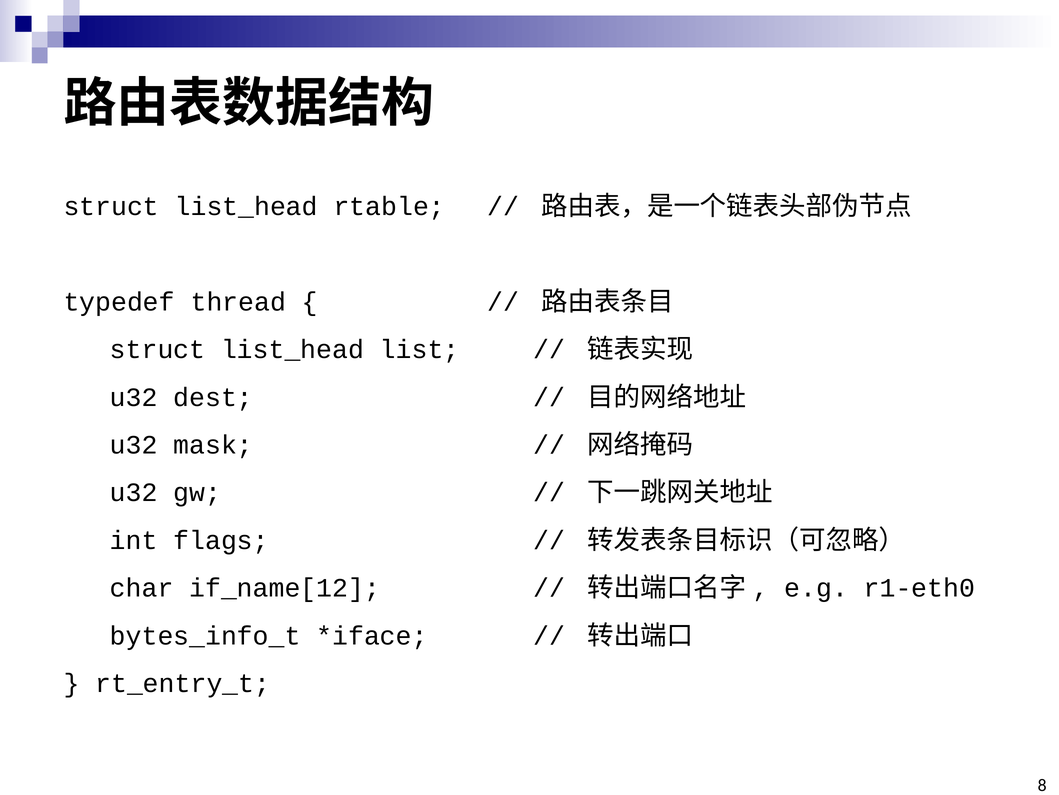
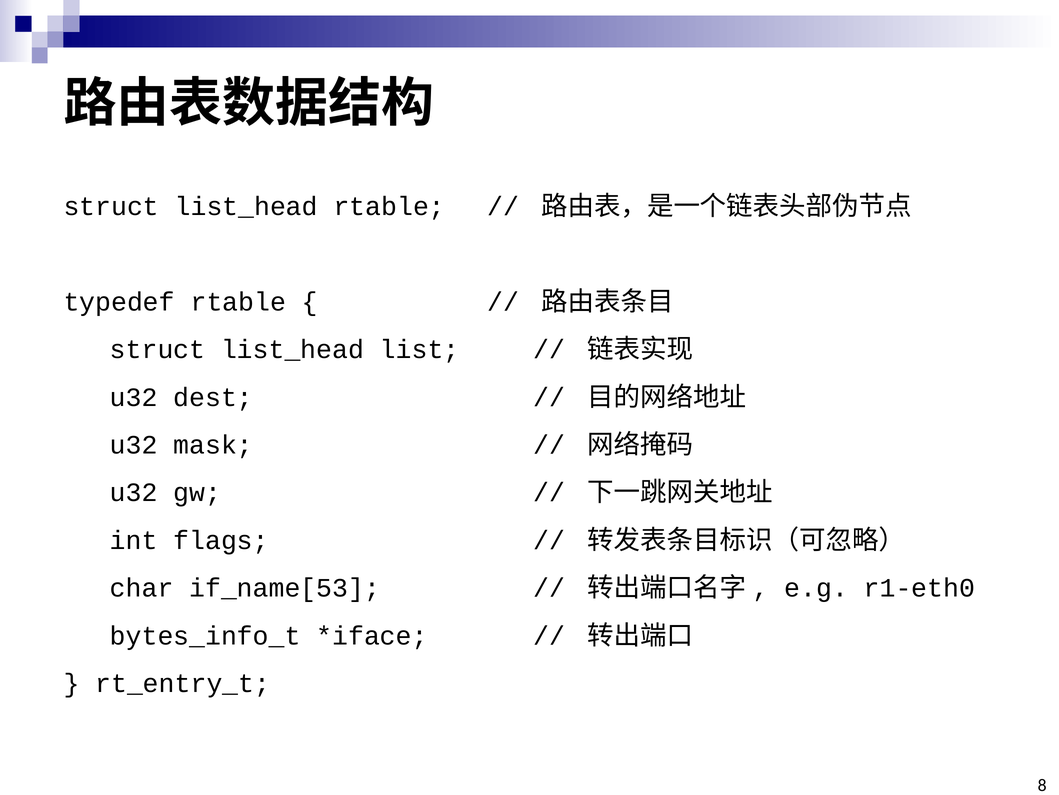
typedef thread: thread -> rtable
if_name[12: if_name[12 -> if_name[53
